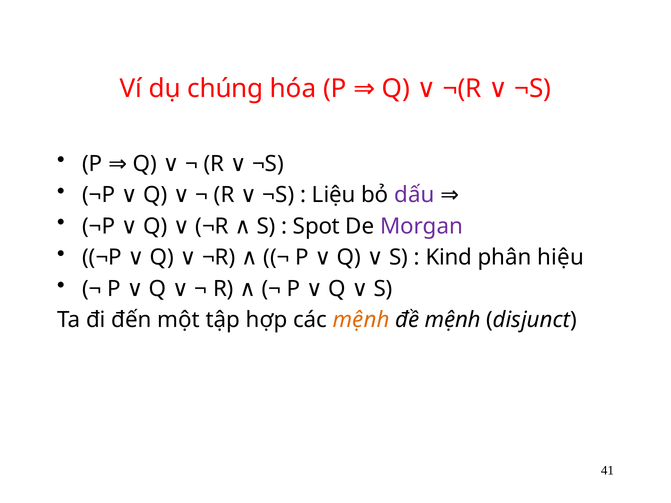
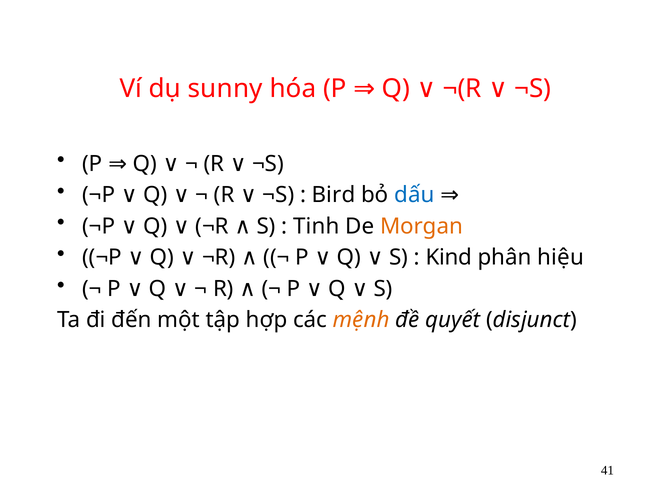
chúng: chúng -> sunny
Liệu: Liệu -> Bird
dấu colour: purple -> blue
Spot: Spot -> Tinh
Morgan colour: purple -> orange
đề mệnh: mệnh -> quyết
